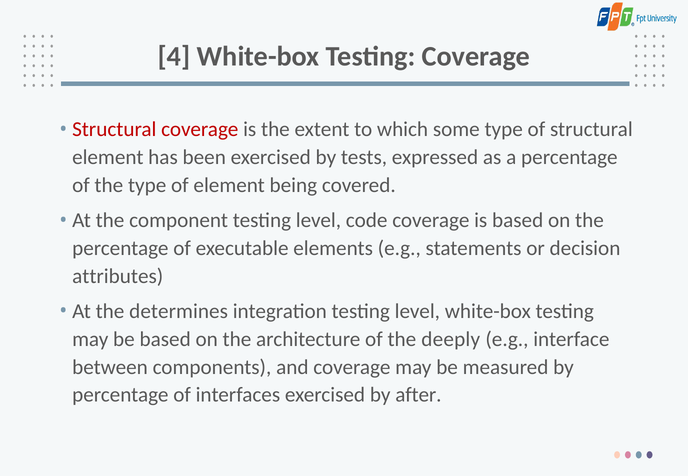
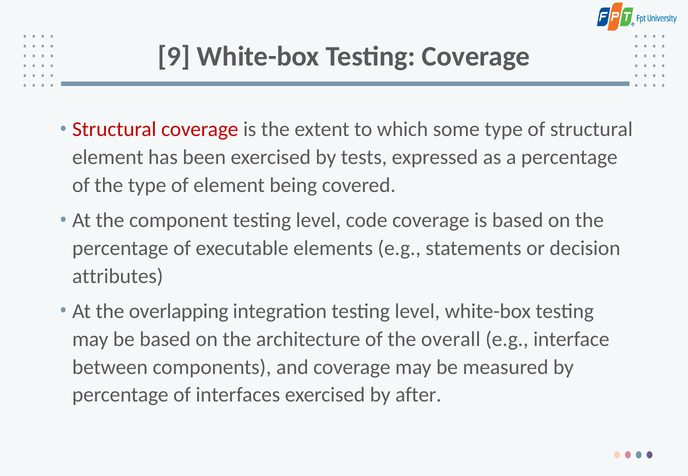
4: 4 -> 9
determines: determines -> overlapping
deeply: deeply -> overall
